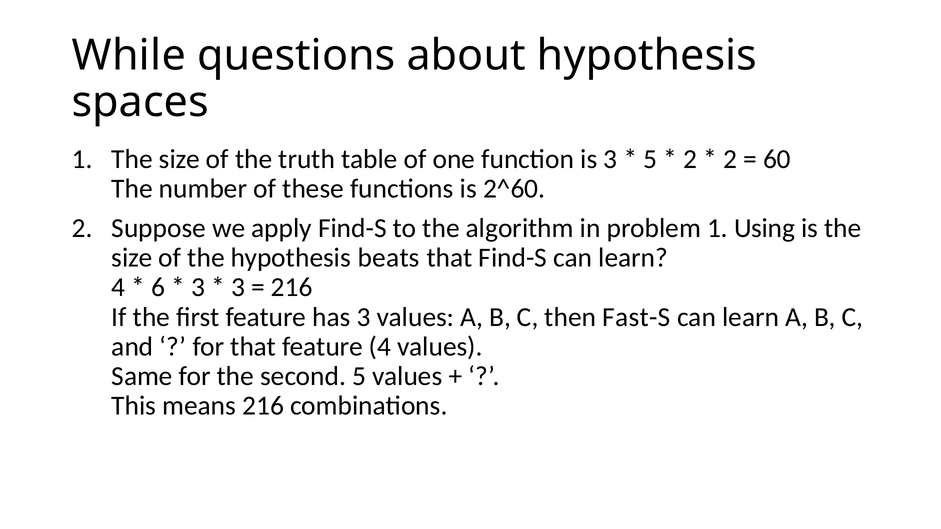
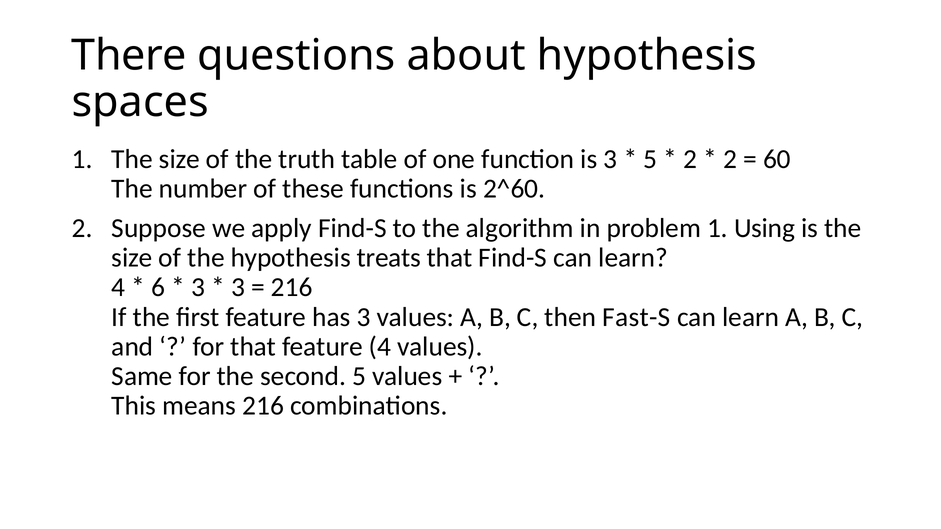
While: While -> There
beats: beats -> treats
